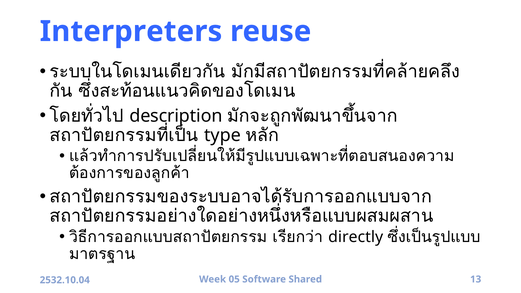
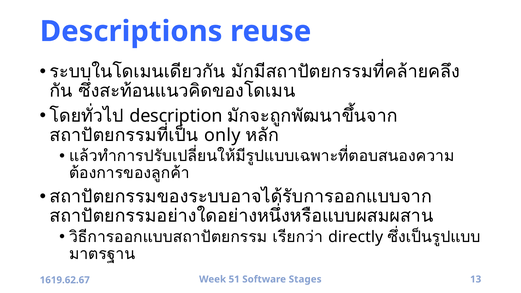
Interpreters: Interpreters -> Descriptions
type: type -> only
05: 05 -> 51
Shared: Shared -> Stages
2532.10.04: 2532.10.04 -> 1619.62.67
